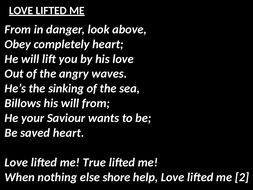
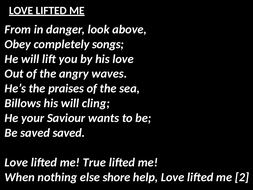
completely heart: heart -> songs
sinking: sinking -> praises
will from: from -> cling
saved heart: heart -> saved
